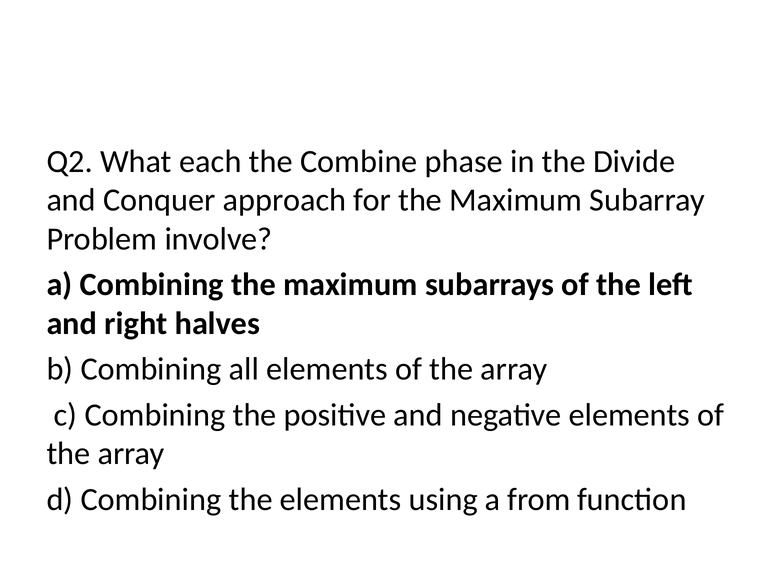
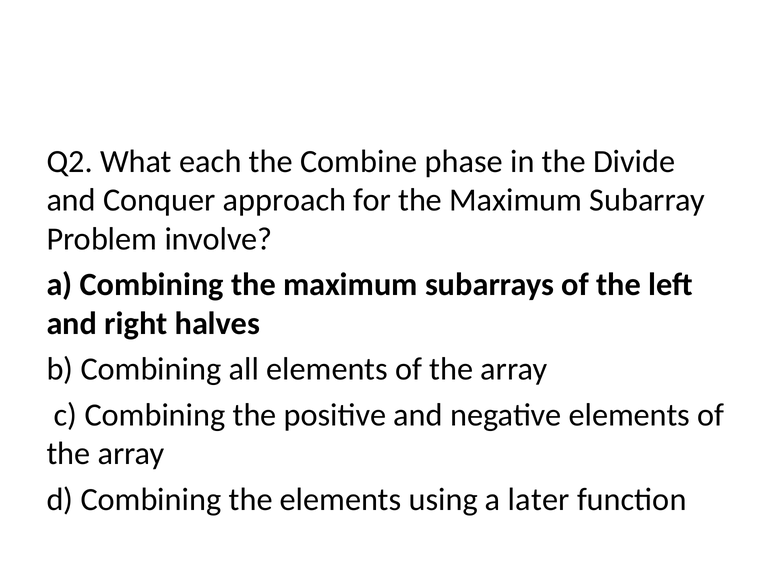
from: from -> later
